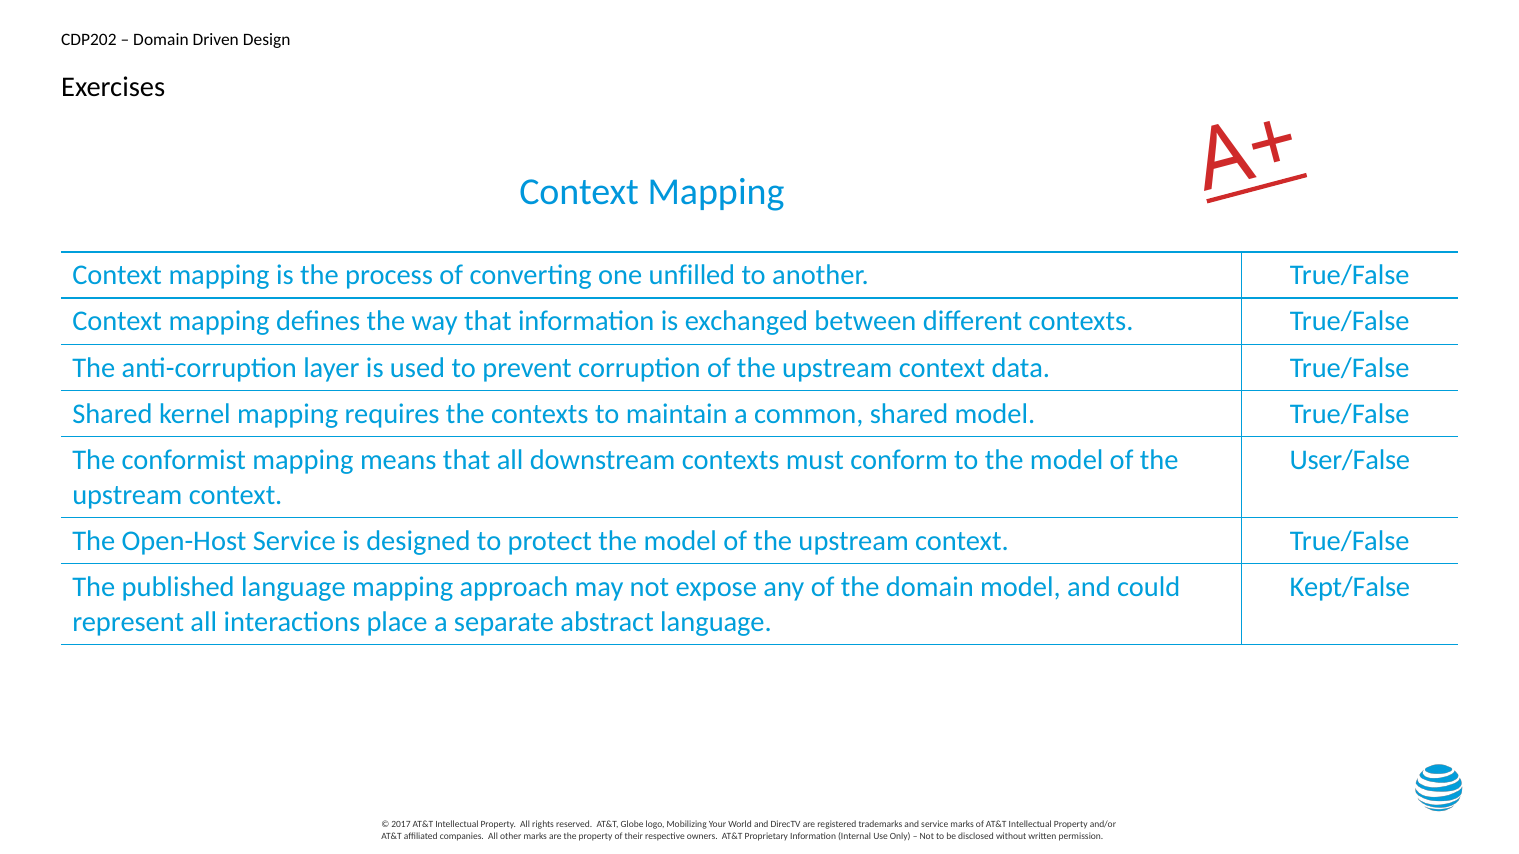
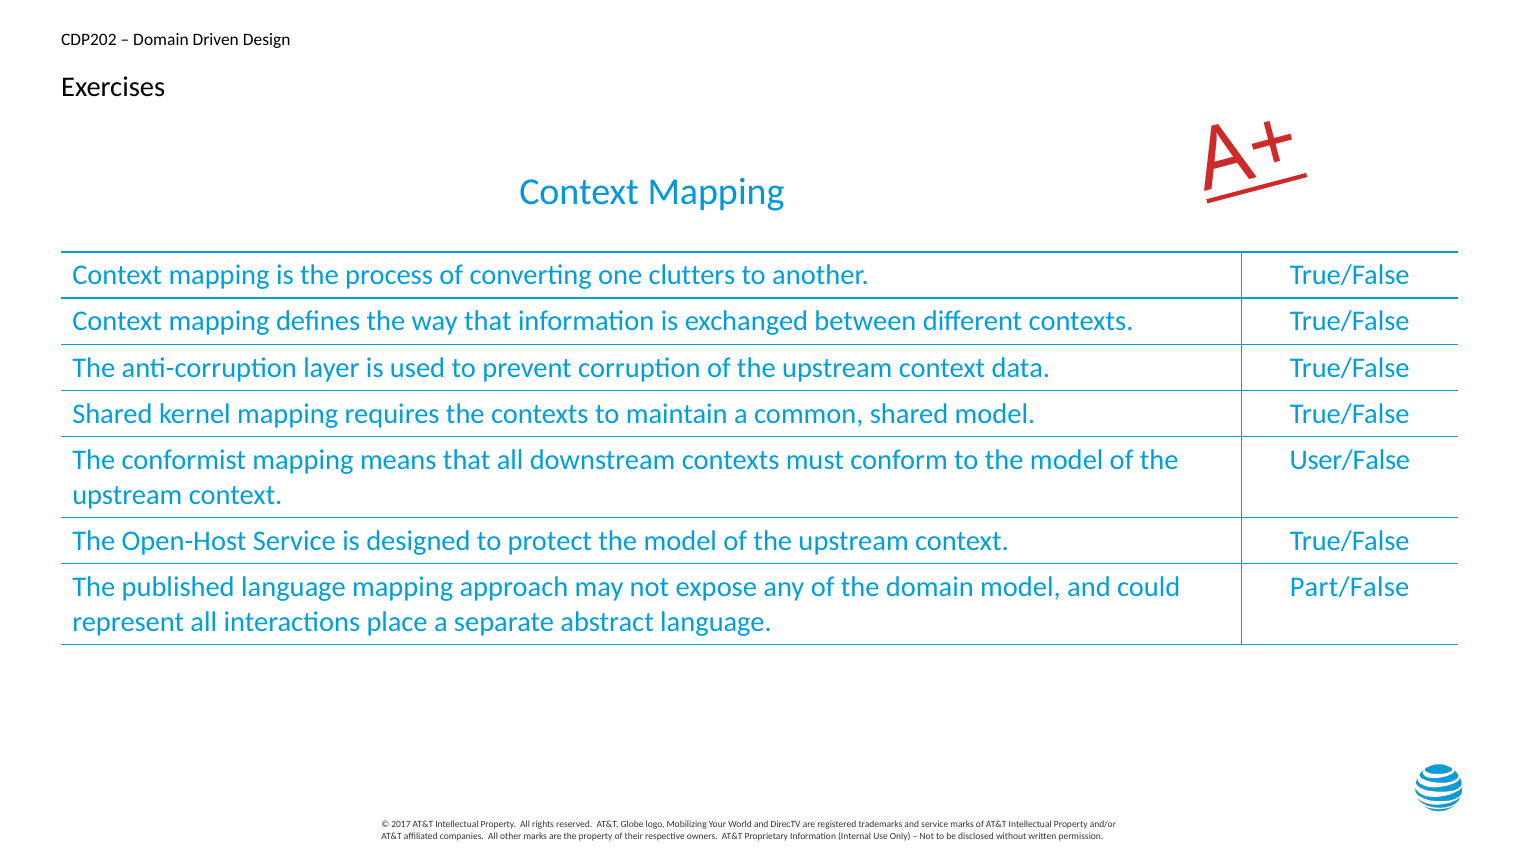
unfilled: unfilled -> clutters
Kept/False: Kept/False -> Part/False
